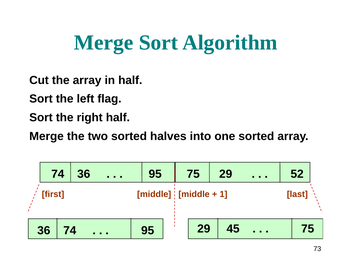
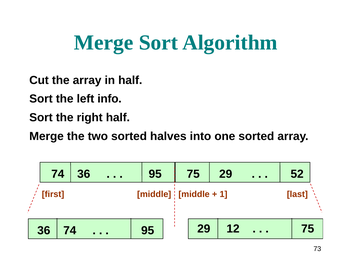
flag: flag -> info
45: 45 -> 12
